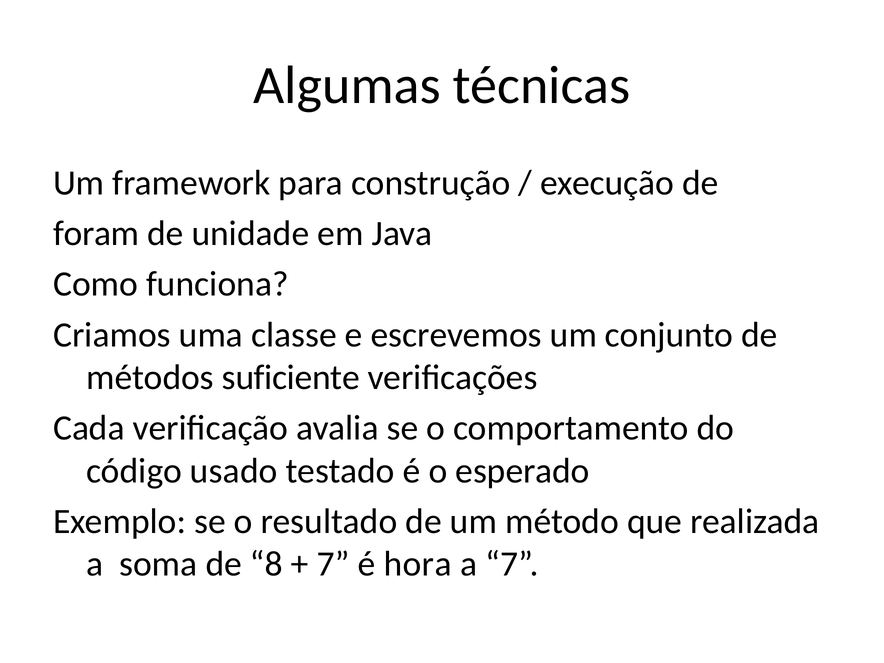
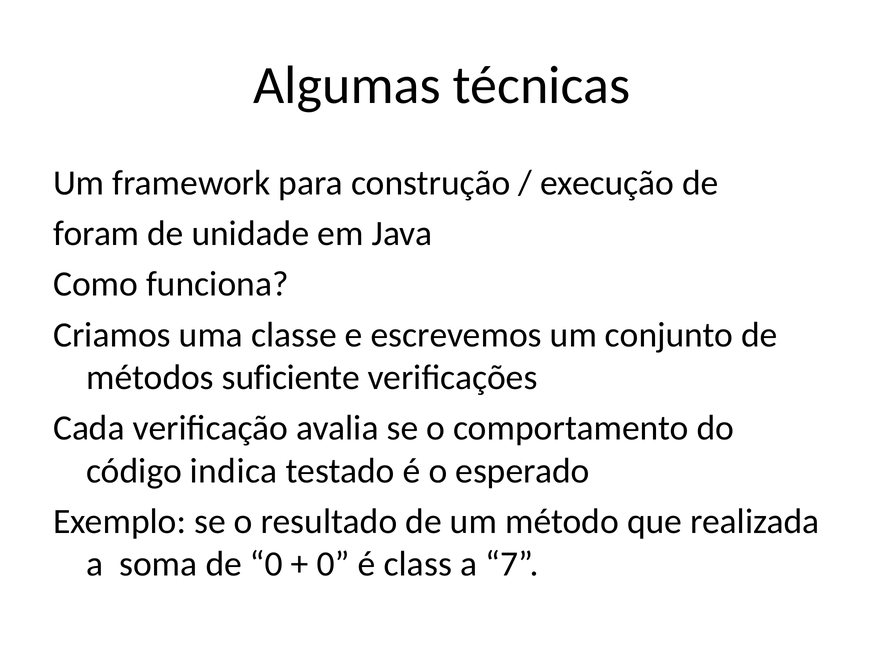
usado: usado -> indica
de 8: 8 -> 0
7 at (333, 564): 7 -> 0
hora: hora -> class
